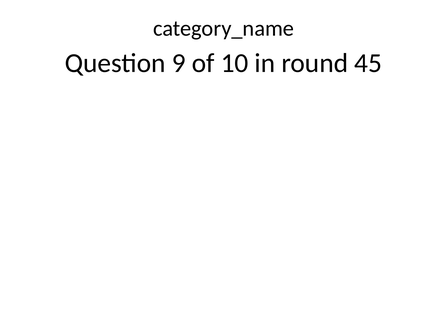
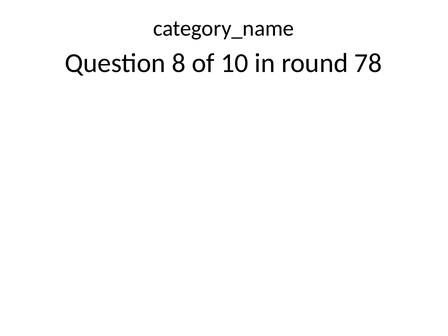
9: 9 -> 8
45: 45 -> 78
